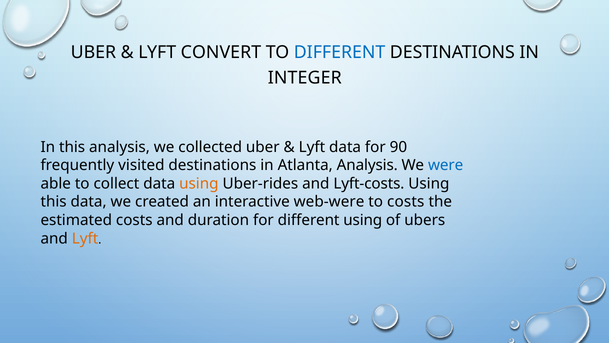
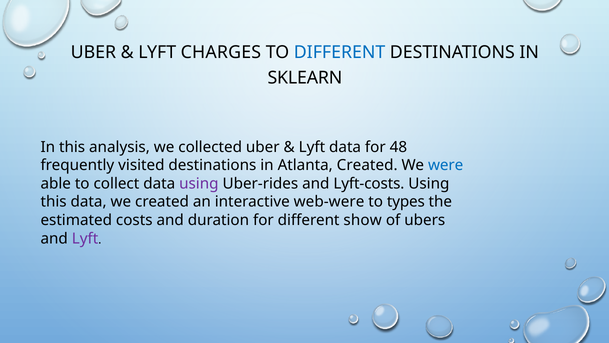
CONVERT: CONVERT -> CHARGES
INTEGER: INTEGER -> SKLEARN
90: 90 -> 48
Atlanta Analysis: Analysis -> Created
using at (199, 183) colour: orange -> purple
to costs: costs -> types
different using: using -> show
Lyft at (85, 238) colour: orange -> purple
